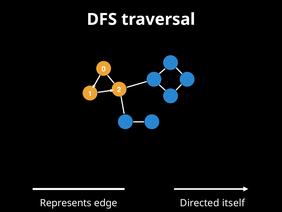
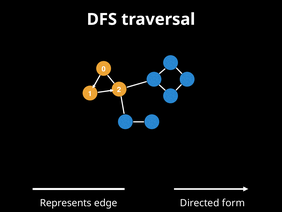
itself: itself -> form
